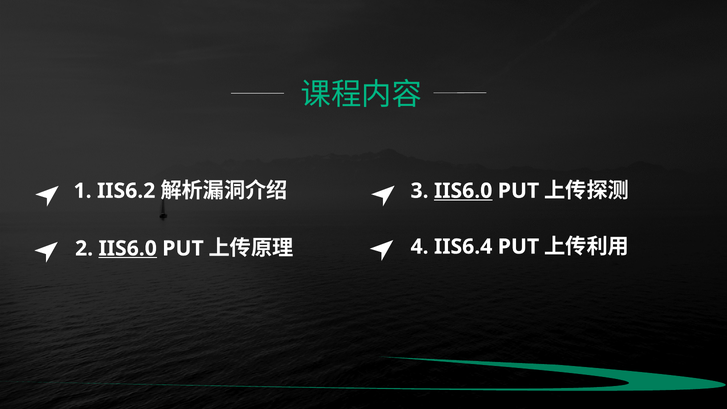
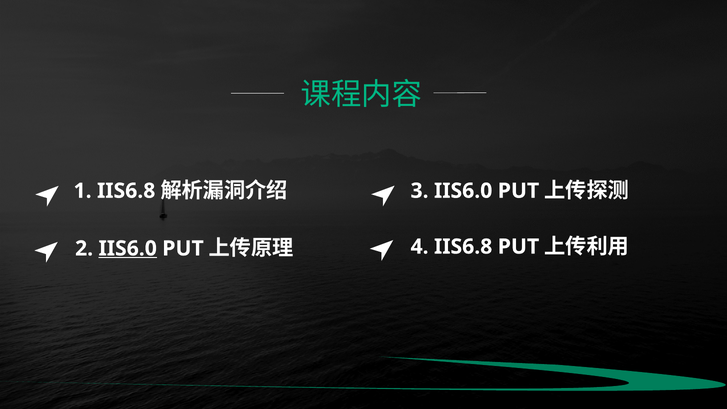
1 IIS6.2: IIS6.2 -> IIS6.8
IIS6.0 at (463, 191) underline: present -> none
4 IIS6.4: IIS6.4 -> IIS6.8
